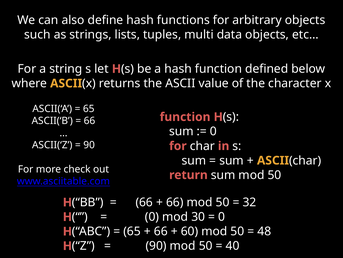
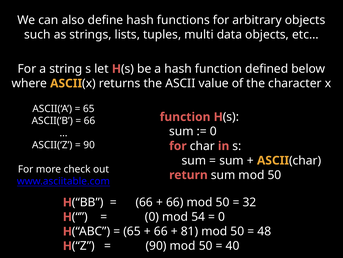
30: 30 -> 54
60: 60 -> 81
